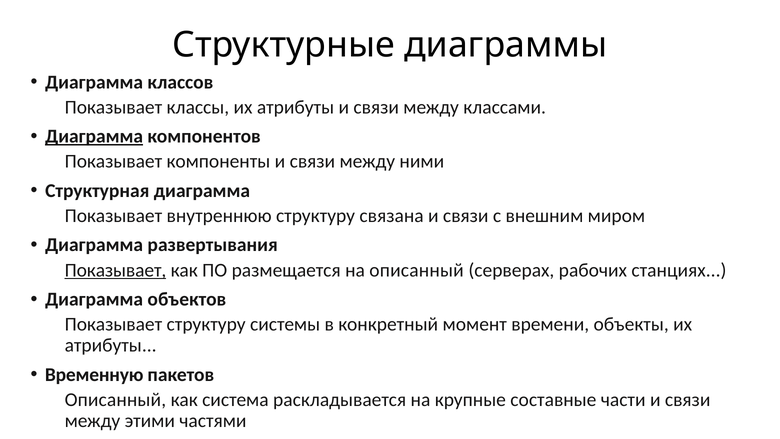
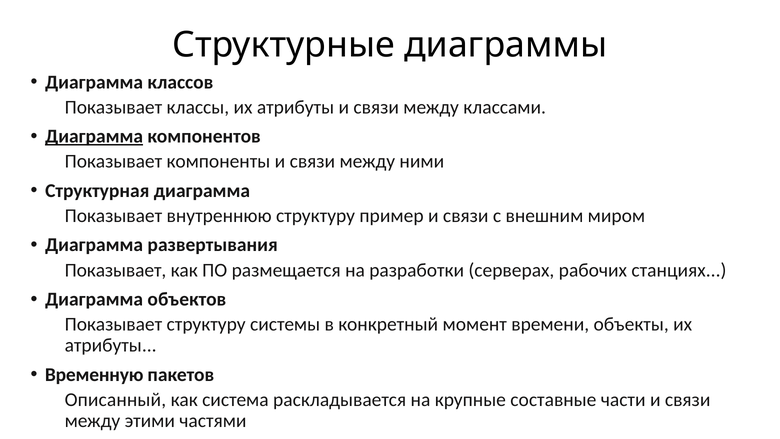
связана: связана -> пример
Показывает at (116, 270) underline: present -> none
на описанный: описанный -> разработки
